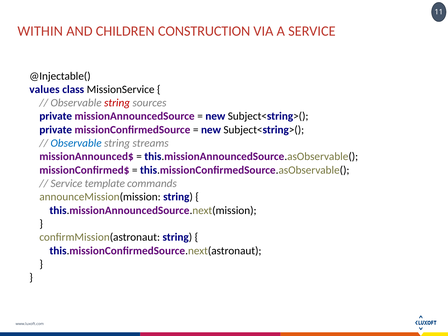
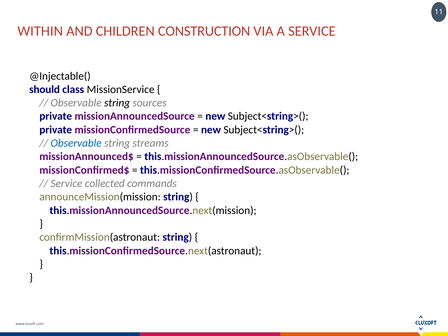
values: values -> should
string at (117, 103) colour: red -> black
template: template -> collected
